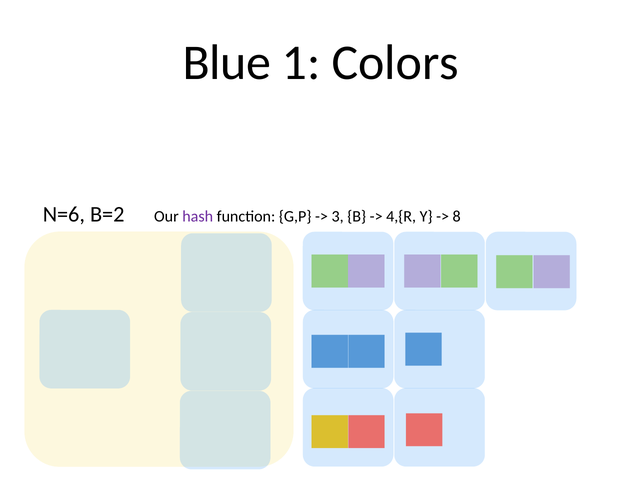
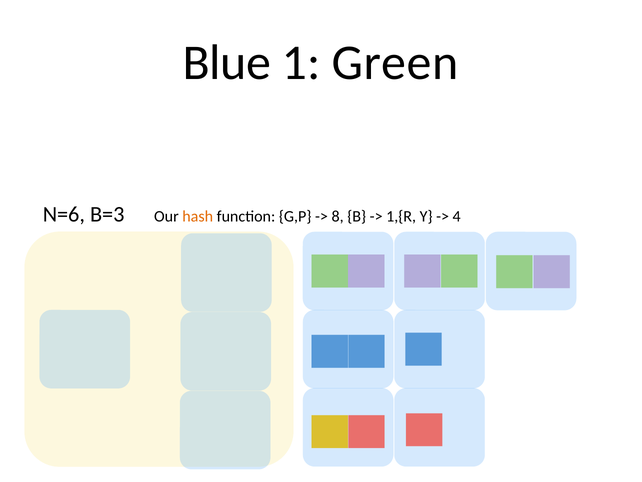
Colors: Colors -> Green
B=2: B=2 -> B=3
hash colour: purple -> orange
3: 3 -> 8
4,{R: 4,{R -> 1,{R
8: 8 -> 4
